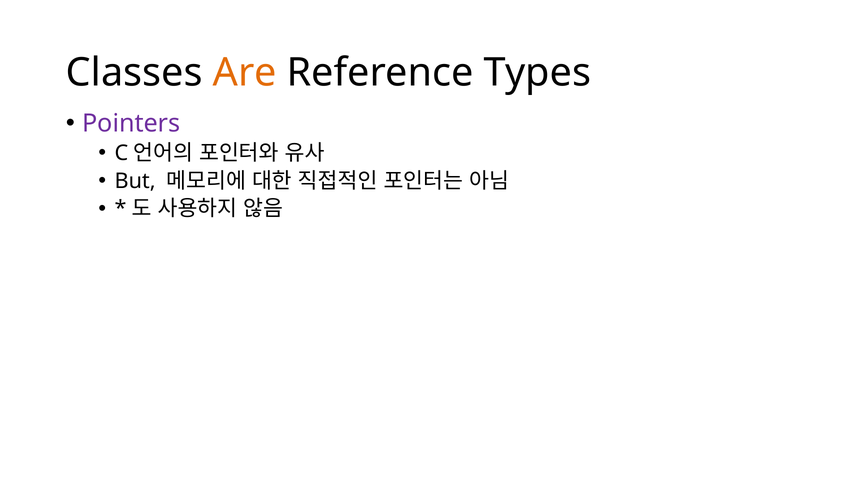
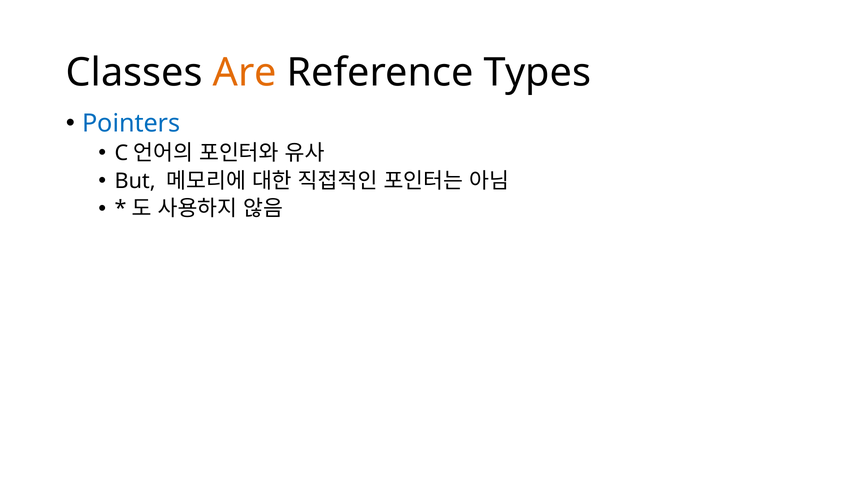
Pointers colour: purple -> blue
